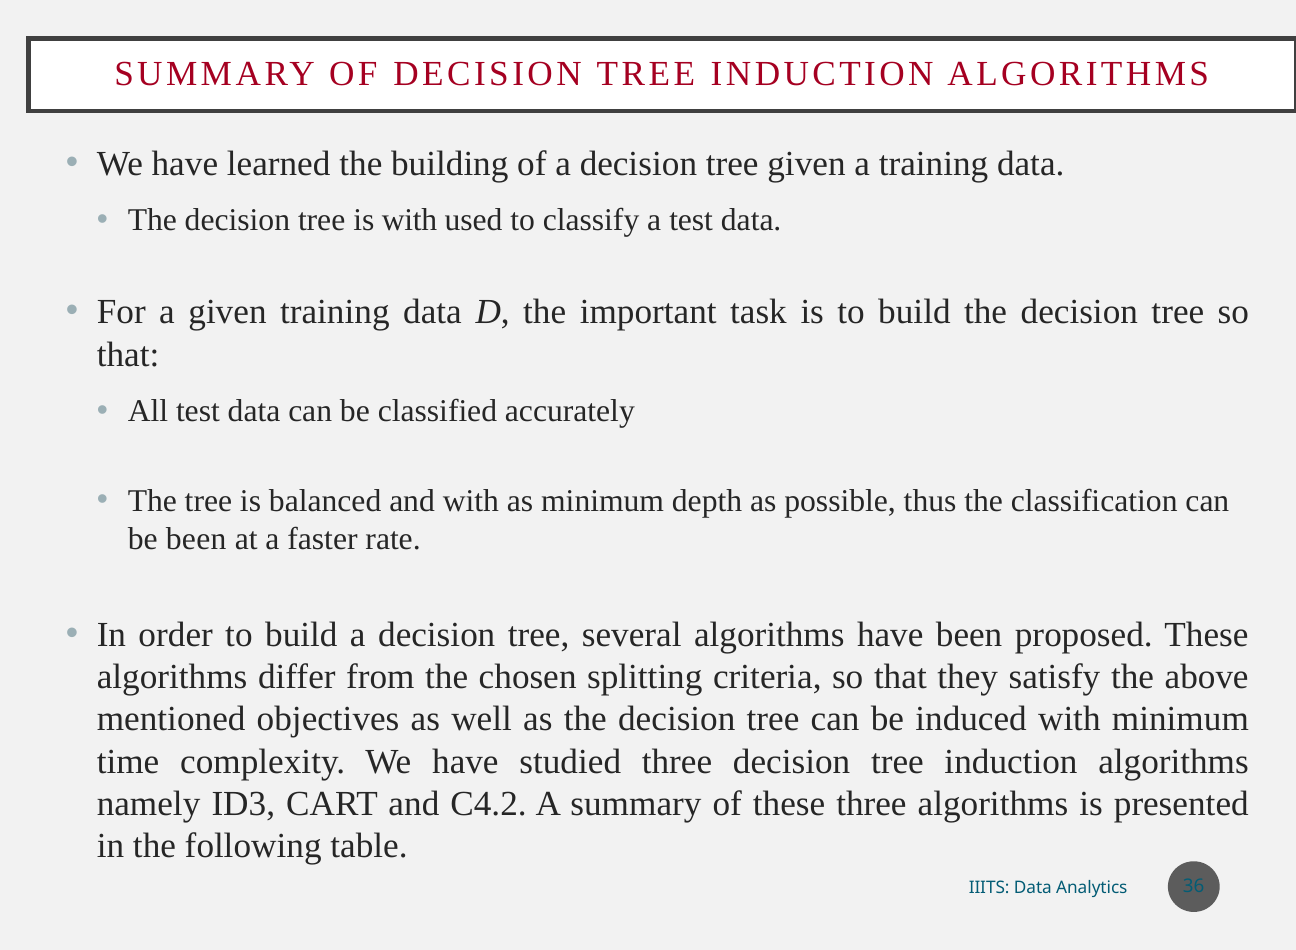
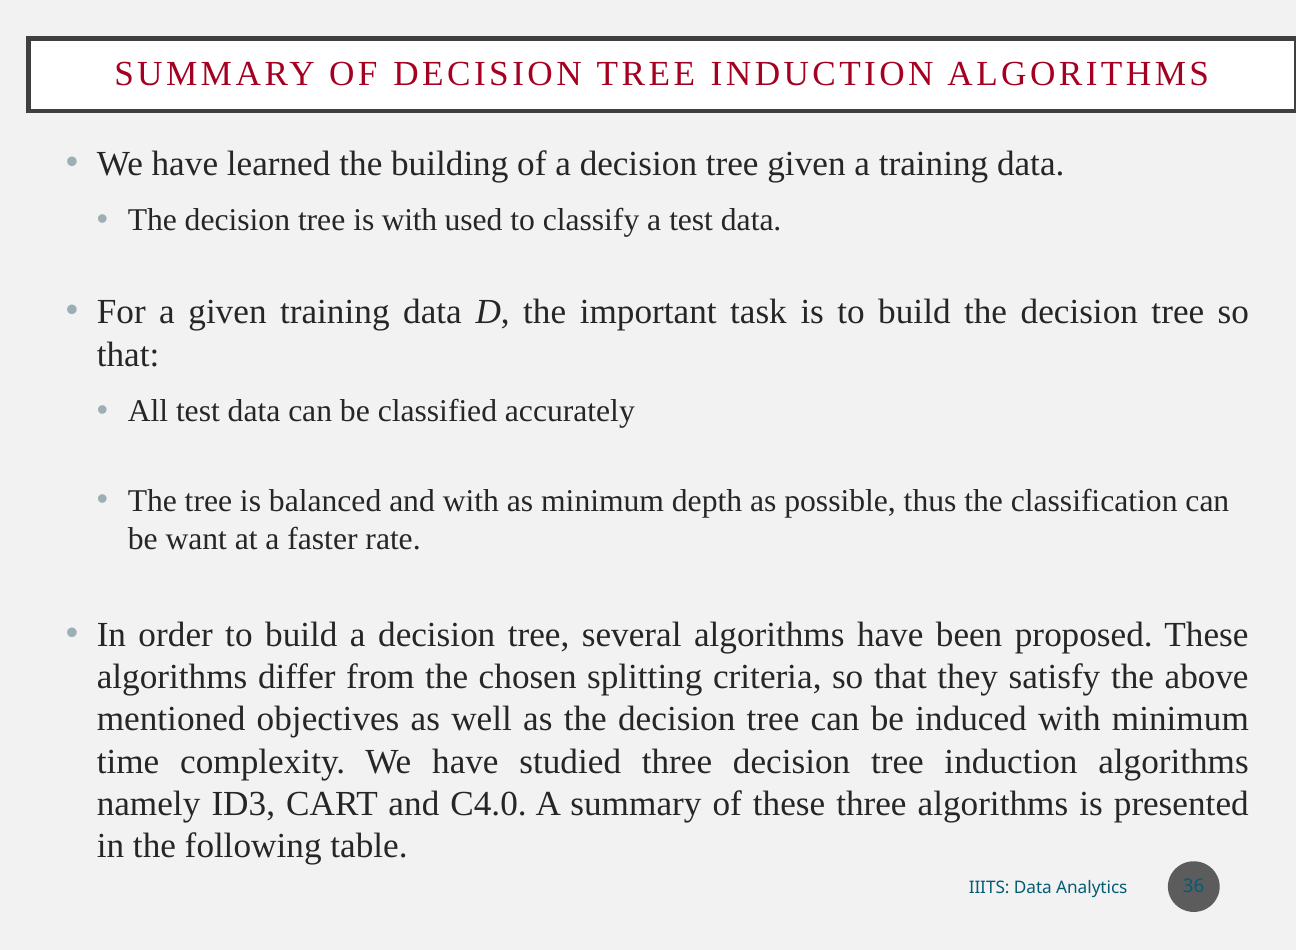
be been: been -> want
C4.2: C4.2 -> C4.0
